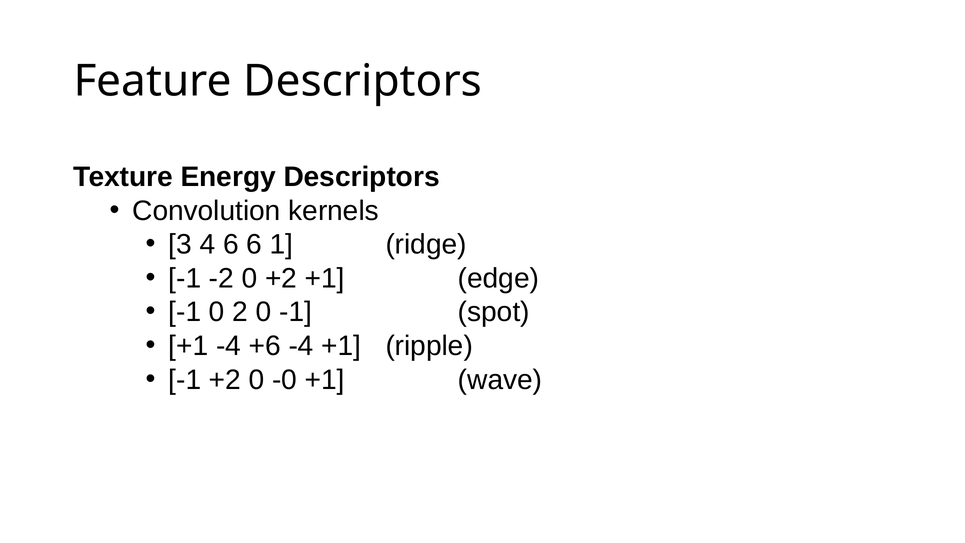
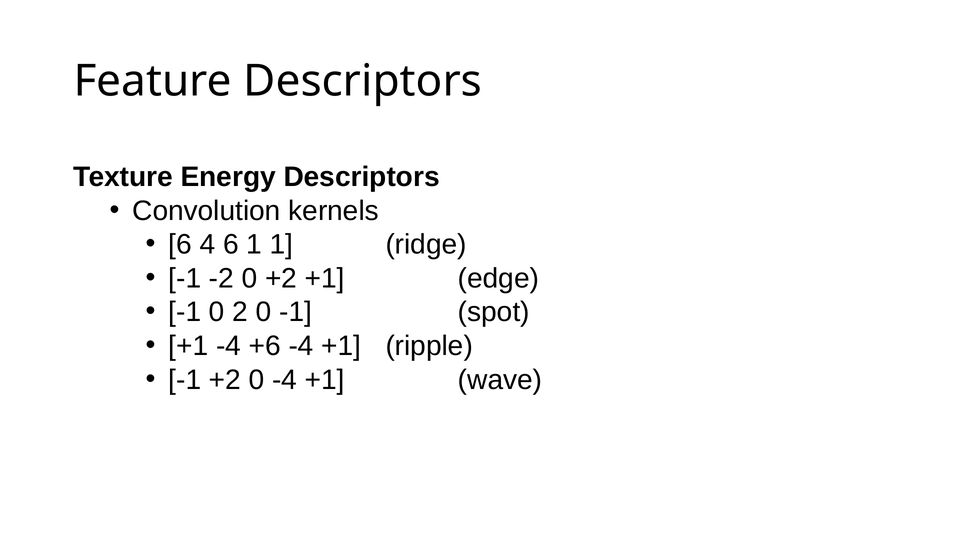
3 at (180, 244): 3 -> 6
6 6: 6 -> 1
0 -0: -0 -> -4
